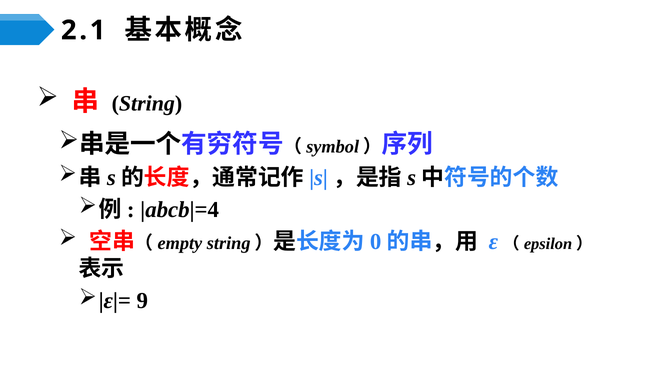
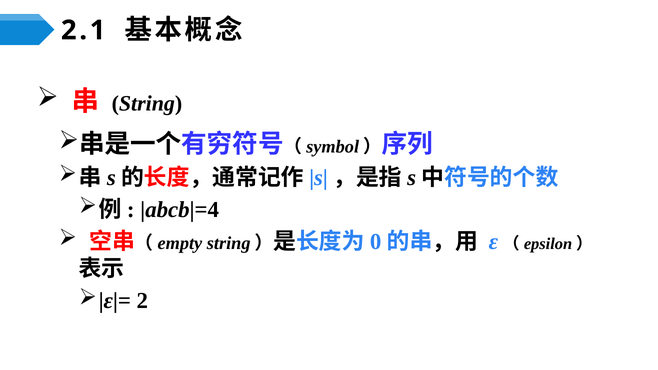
9: 9 -> 2
